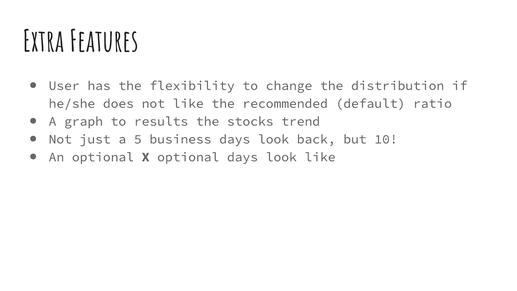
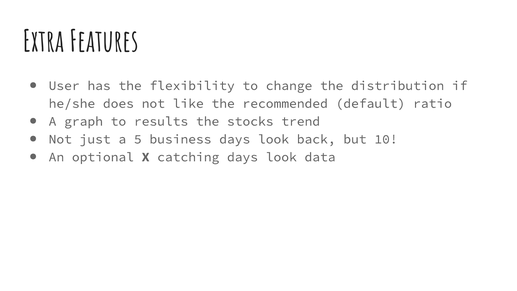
X optional: optional -> catching
look like: like -> data
